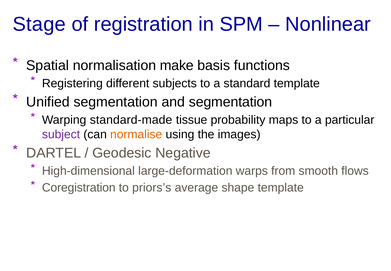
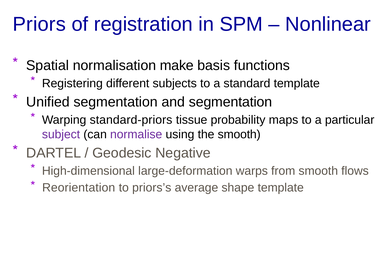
Stage: Stage -> Priors
standard-made: standard-made -> standard-priors
normalise colour: orange -> purple
the images: images -> smooth
Coregistration: Coregistration -> Reorientation
